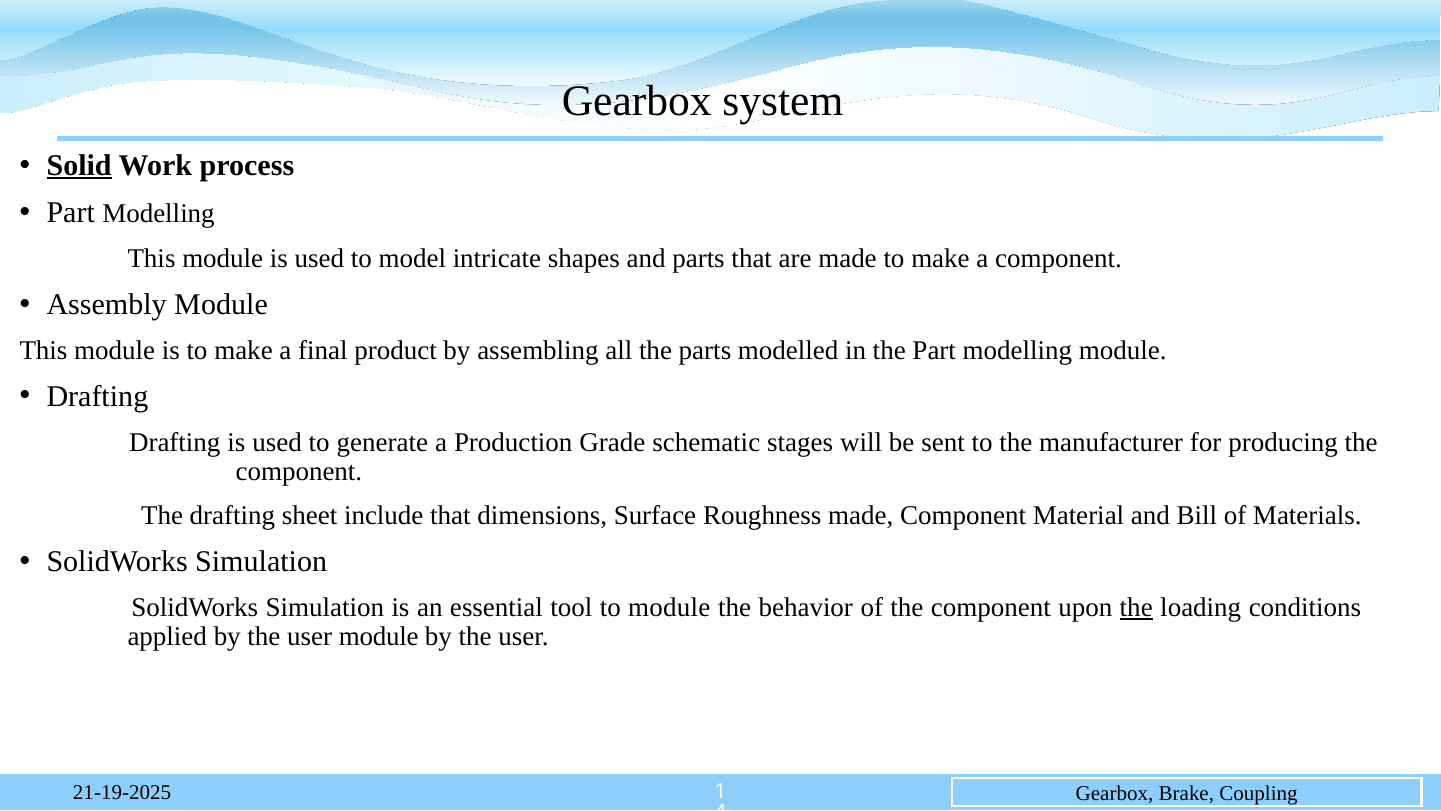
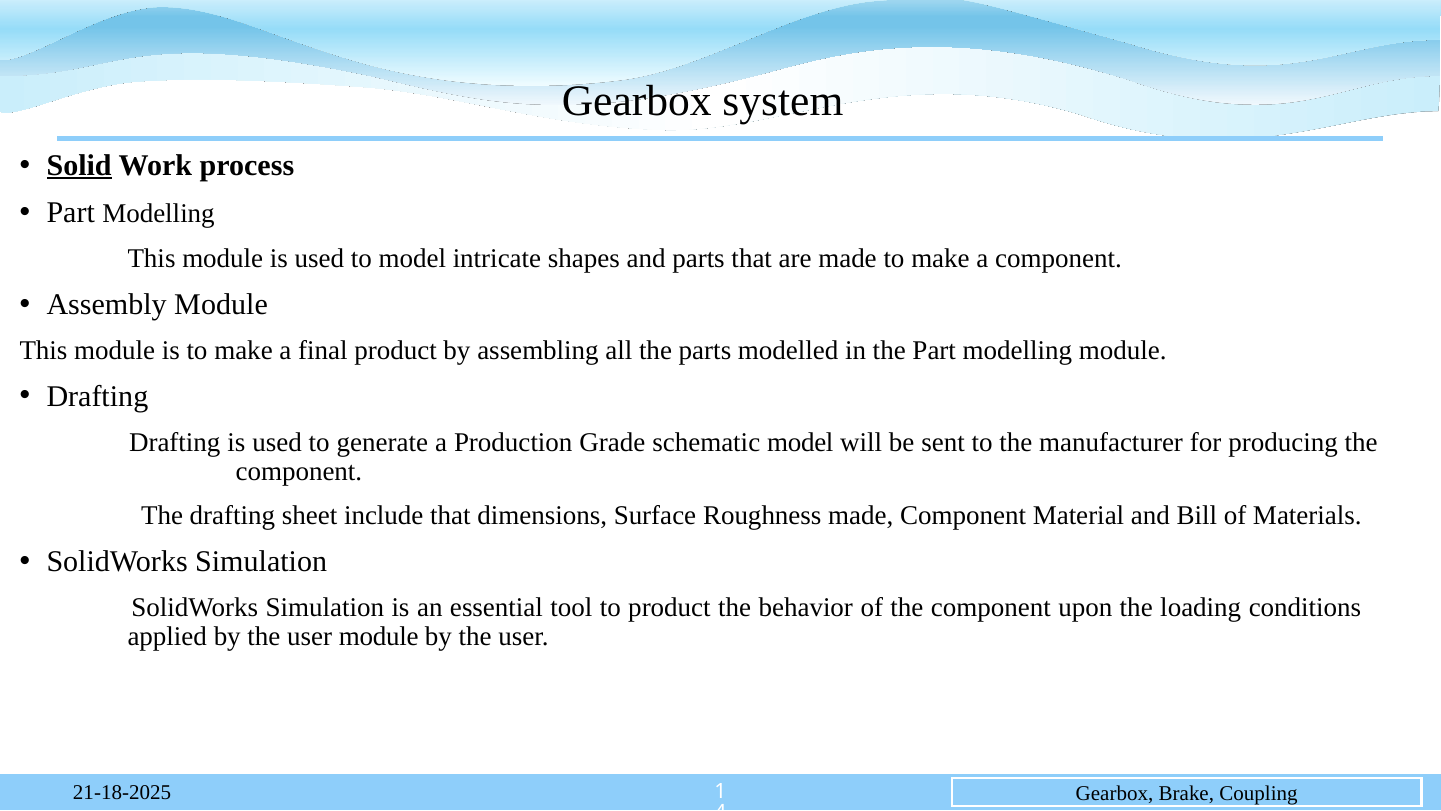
schematic stages: stages -> model
to module: module -> product
the at (1136, 607) underline: present -> none
21-19-2025: 21-19-2025 -> 21-18-2025
